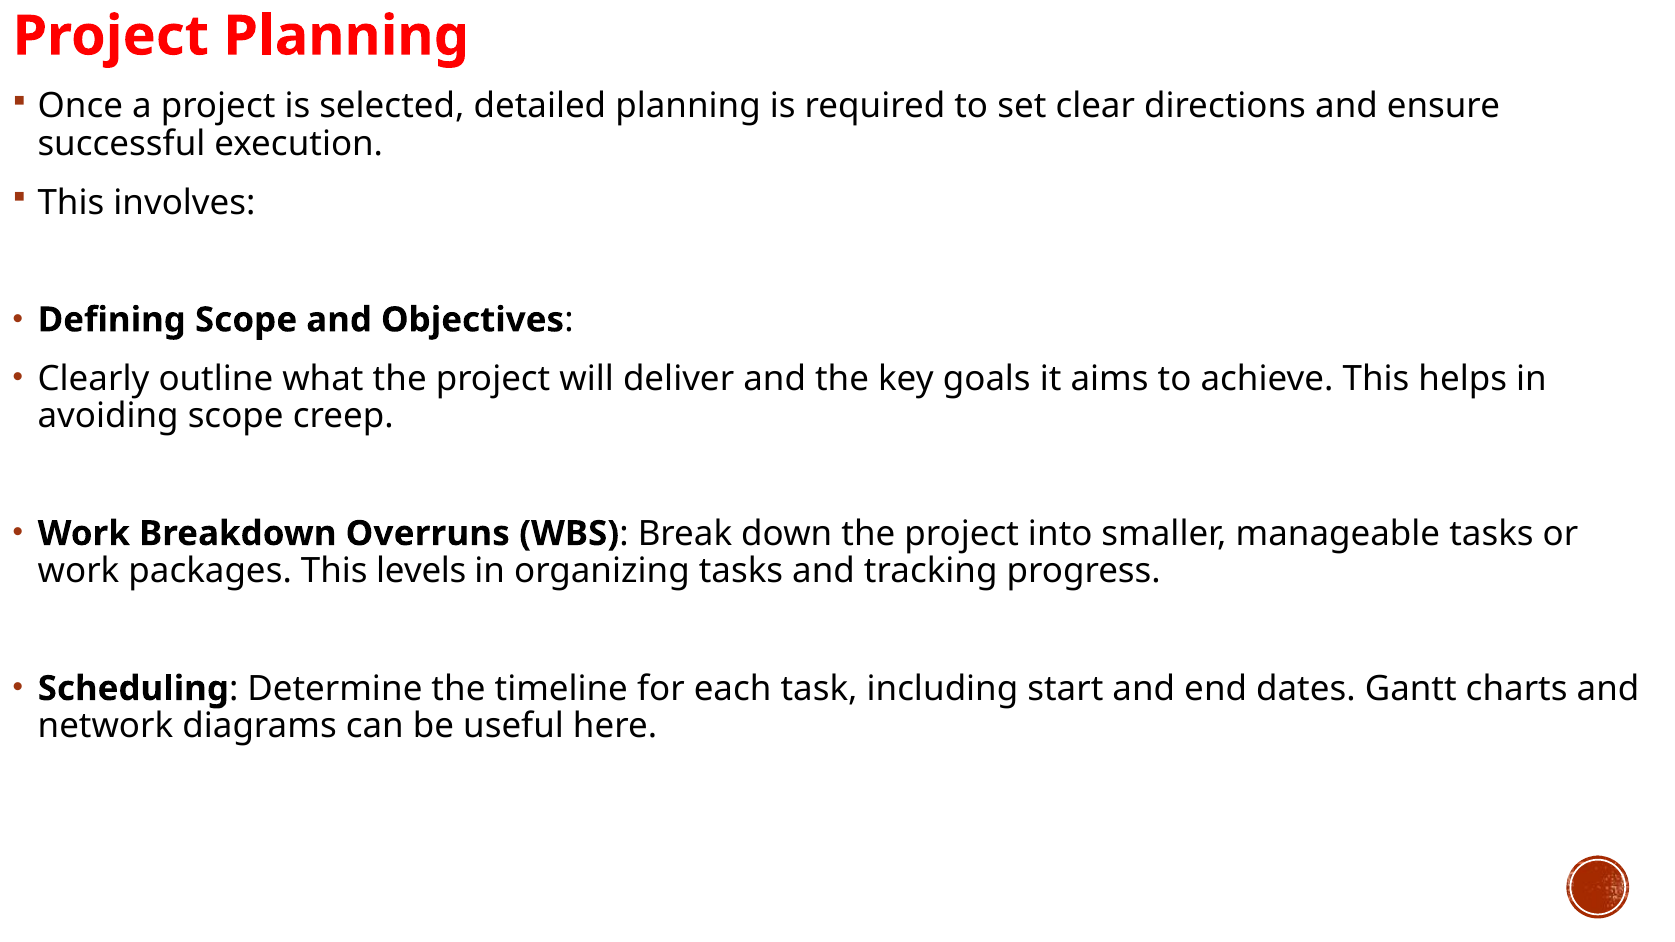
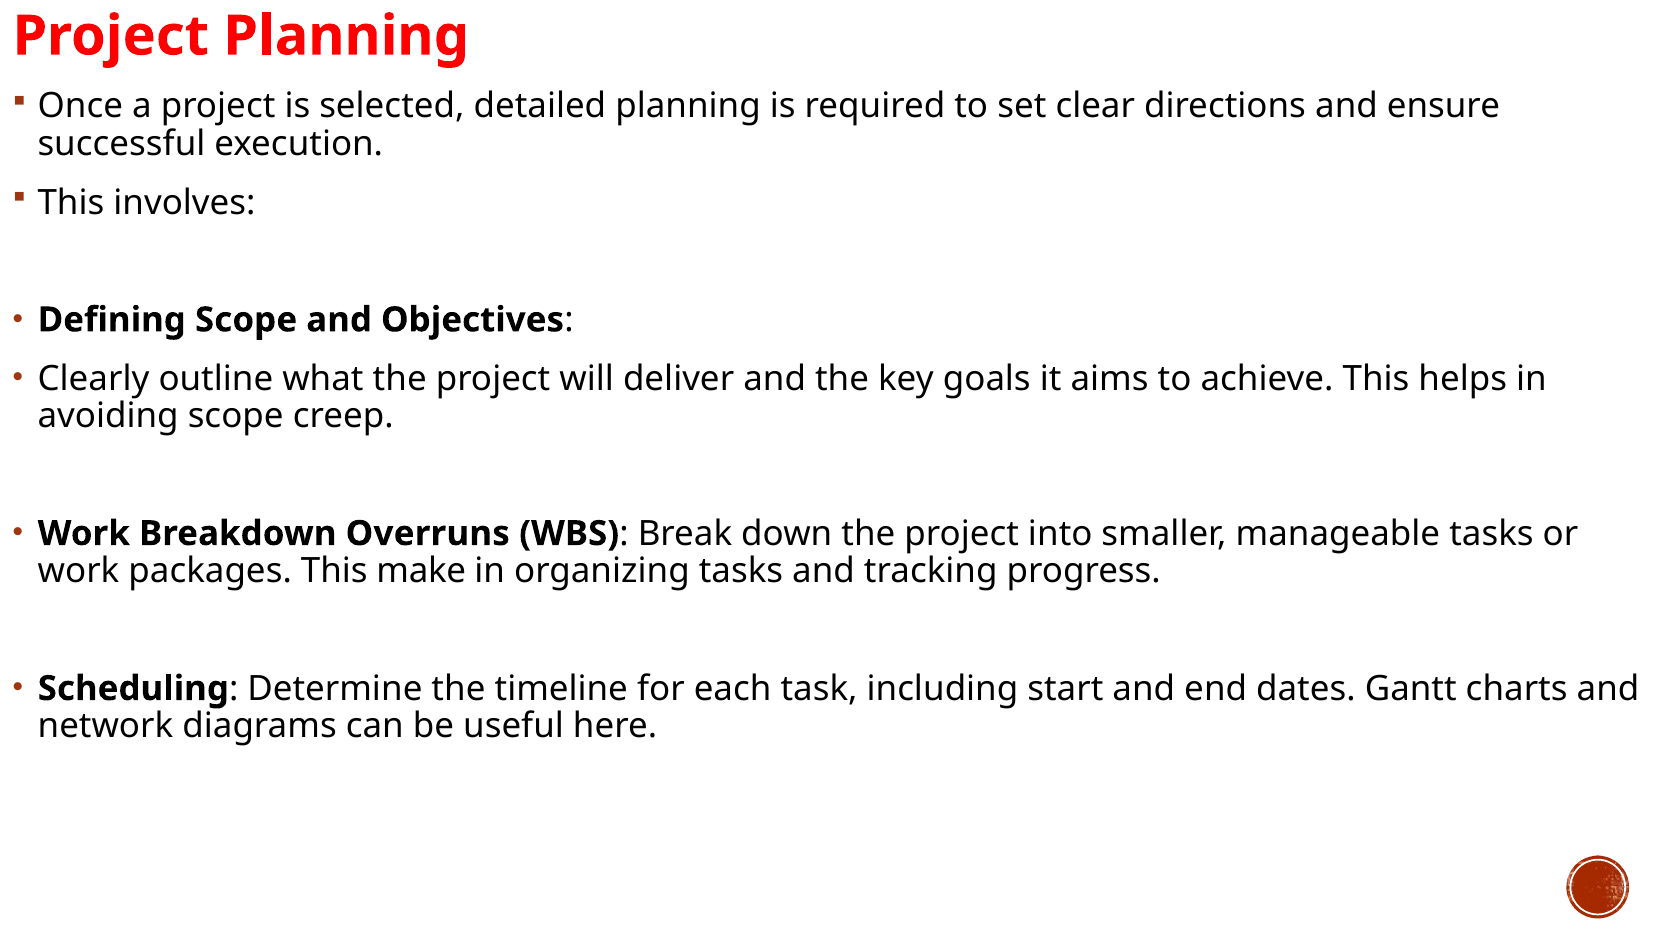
levels: levels -> make
